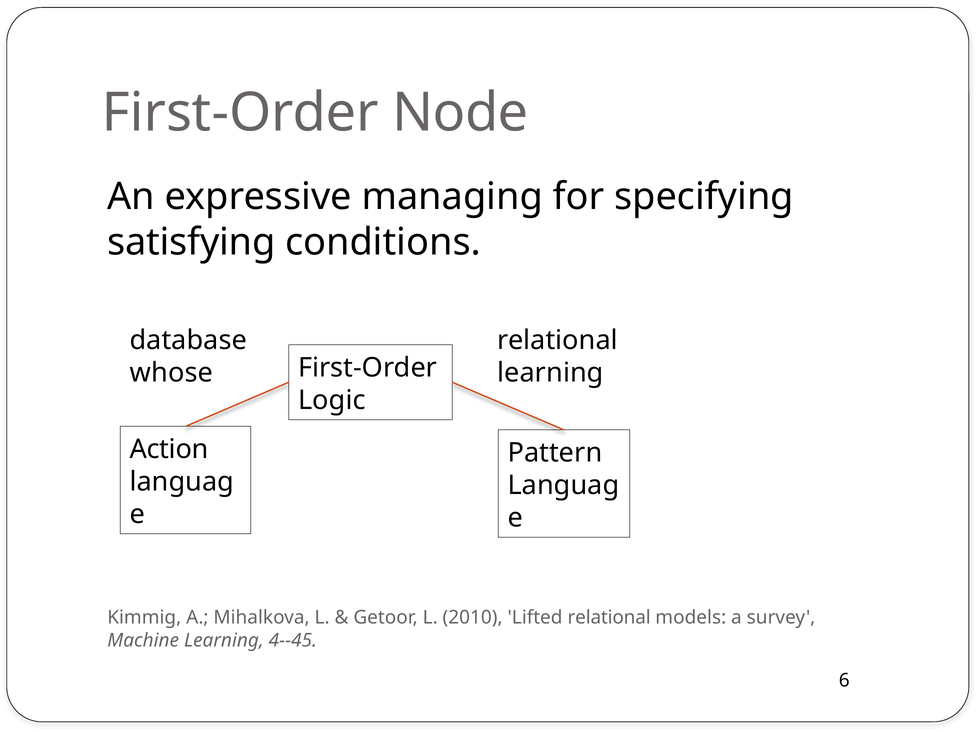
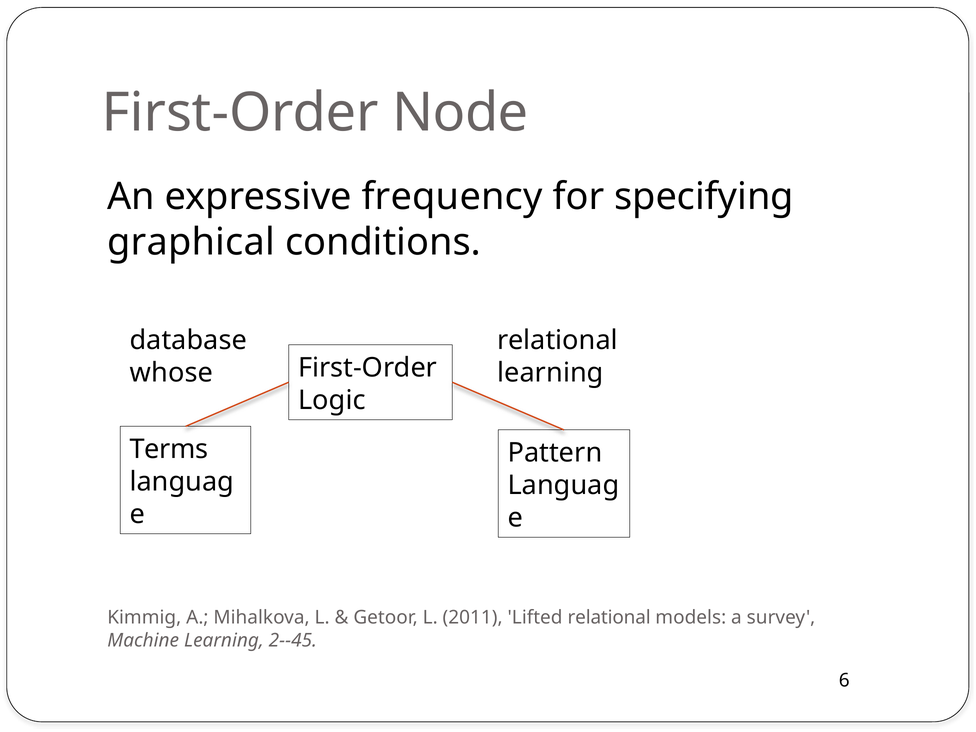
managing: managing -> frequency
satisfying: satisfying -> graphical
Action: Action -> Terms
2010: 2010 -> 2011
4--45: 4--45 -> 2--45
